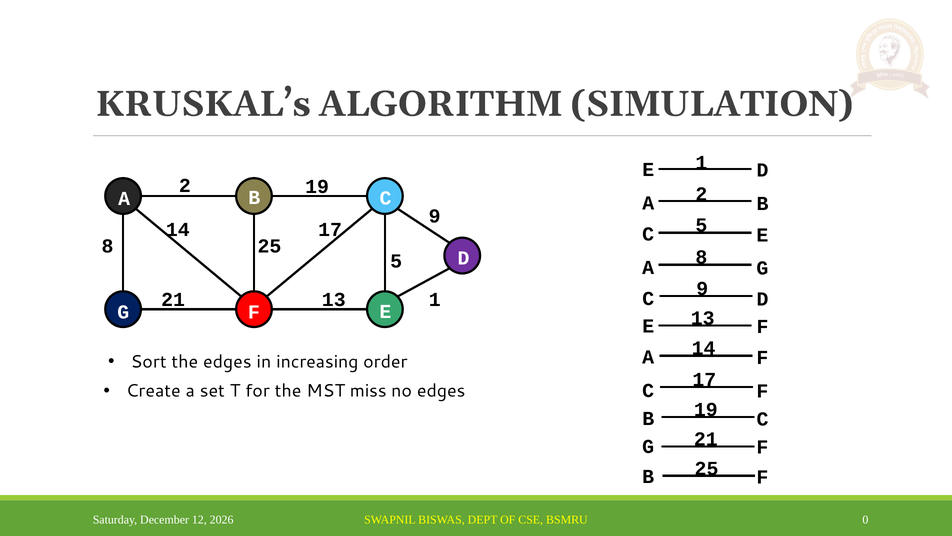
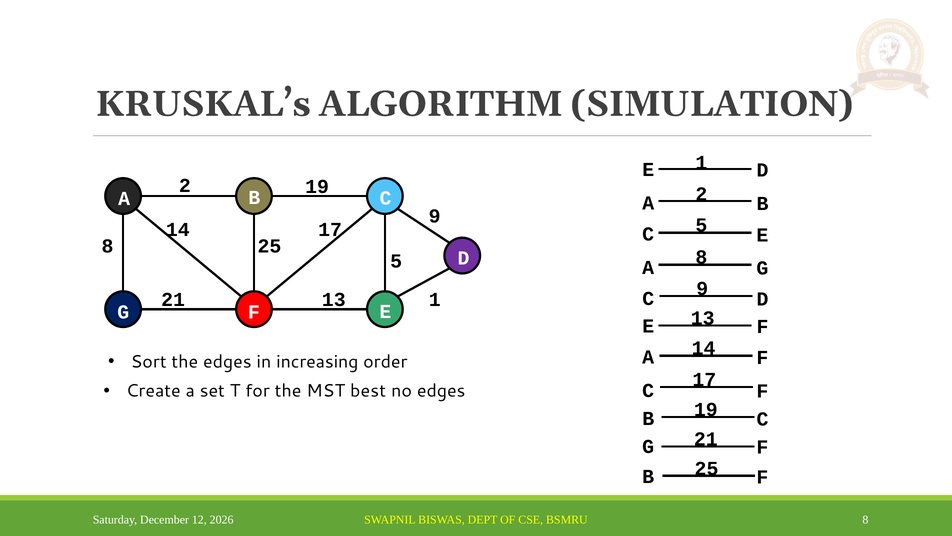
miss: miss -> best
BSMRU 0: 0 -> 8
